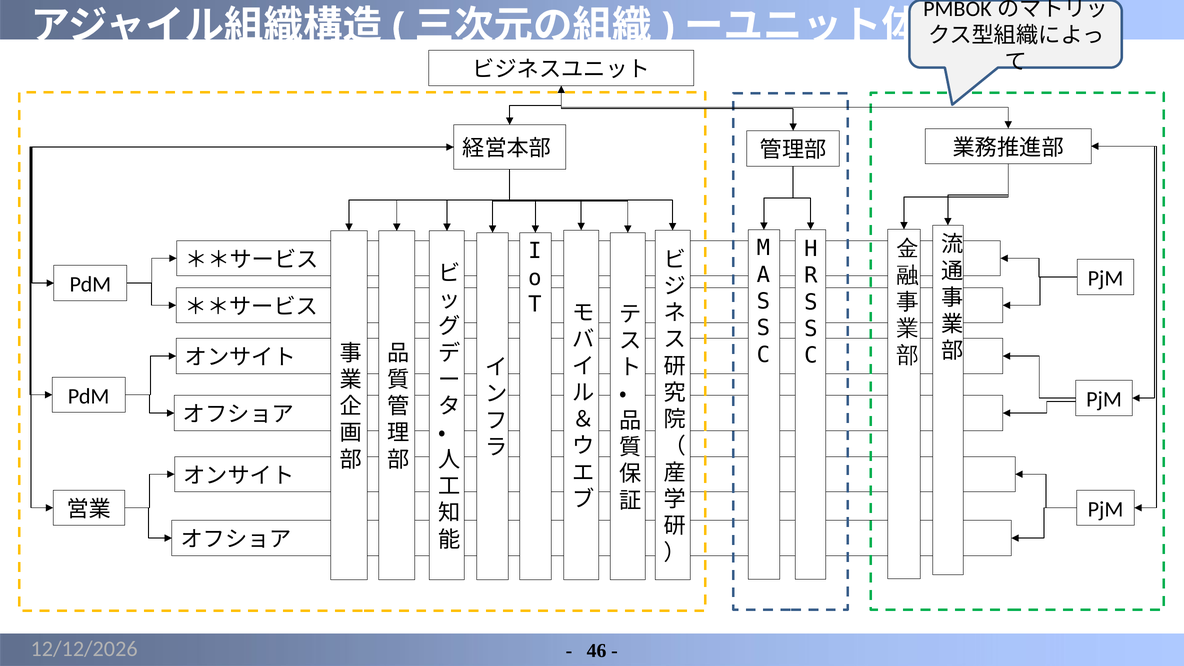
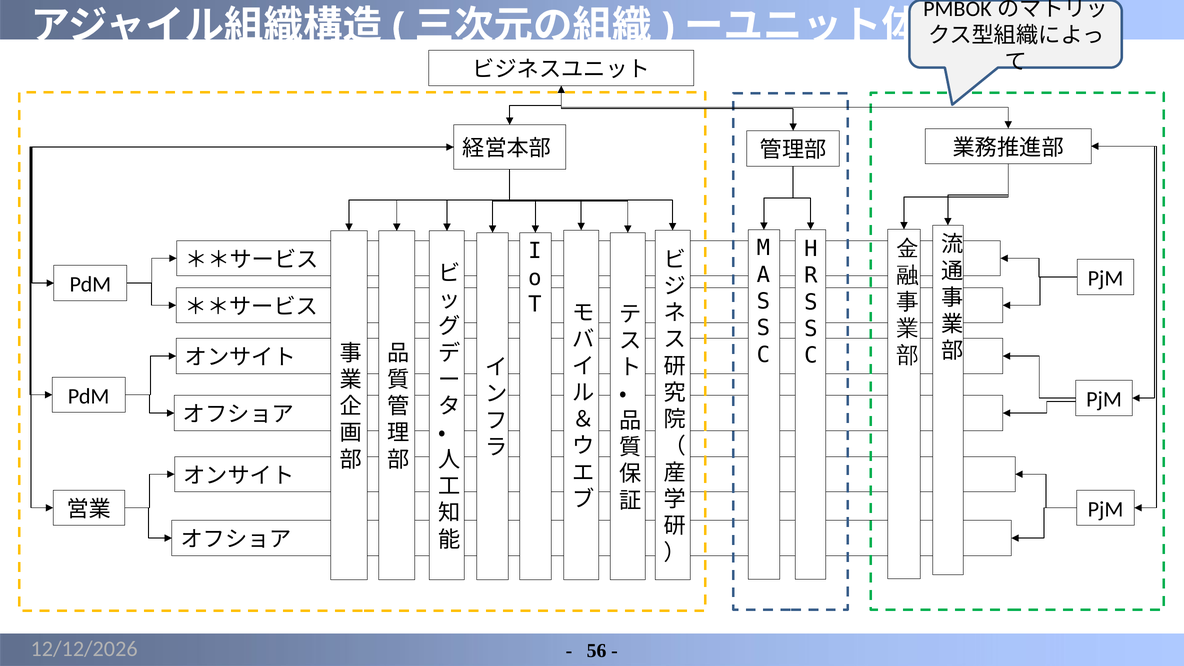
46: 46 -> 56
